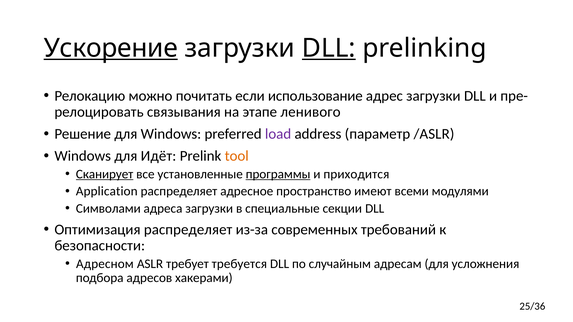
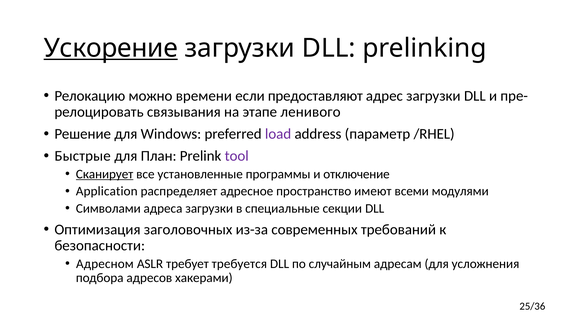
DLL at (329, 48) underline: present -> none
почитать: почитать -> времени
использование: использование -> предоставляют
/ASLR: /ASLR -> /RHEL
Windows at (83, 156): Windows -> Быстрые
Идёт: Идёт -> План
tool colour: orange -> purple
программы underline: present -> none
приходится: приходится -> отключение
Оптимизация распределяет: распределяет -> заголовочных
